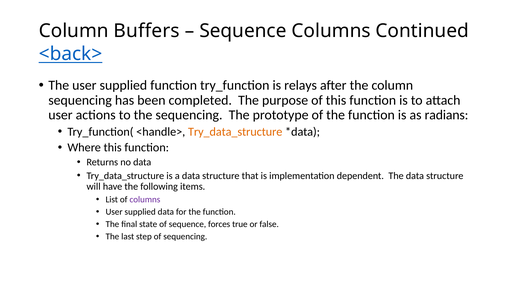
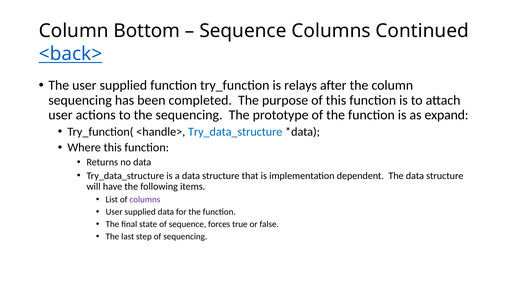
Buffers: Buffers -> Bottom
radians: radians -> expand
Try_data_structure at (235, 132) colour: orange -> blue
